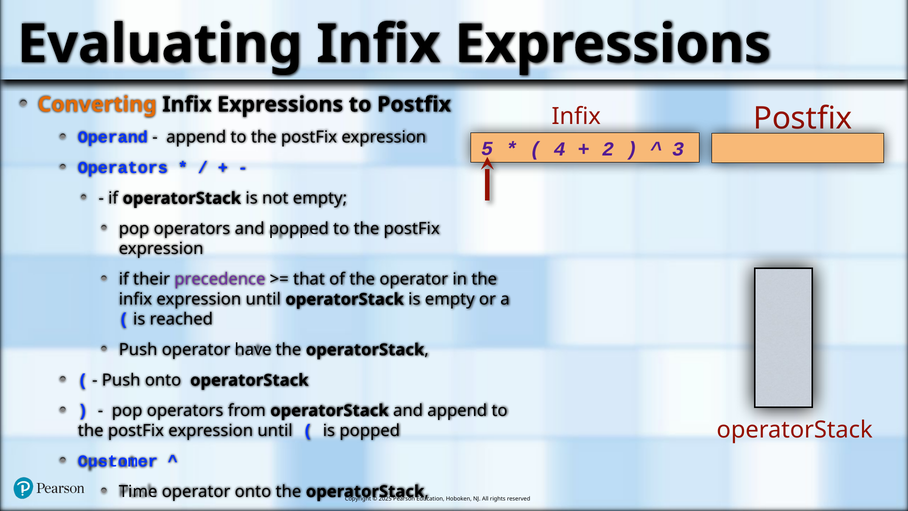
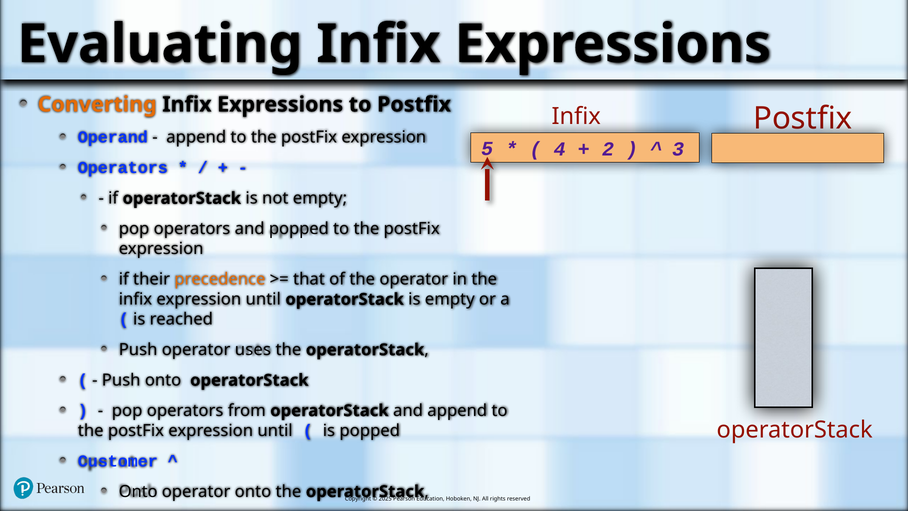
precedence colour: purple -> orange
have: have -> uses
Time at (138, 491): Time -> Onto
